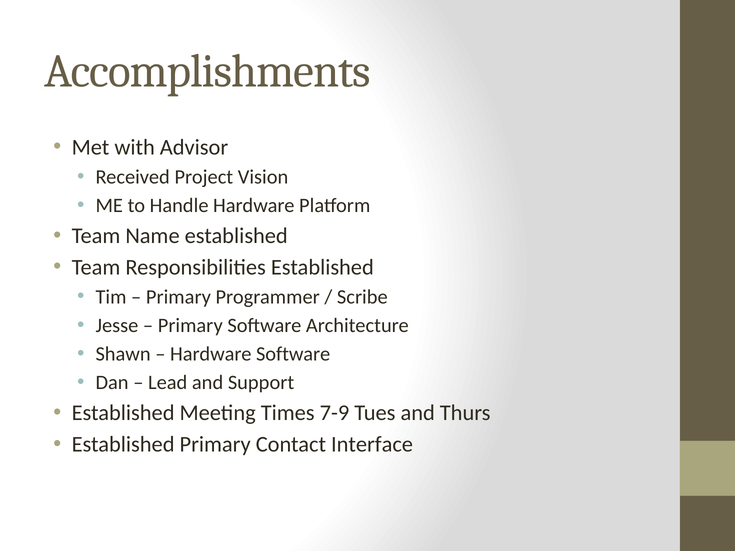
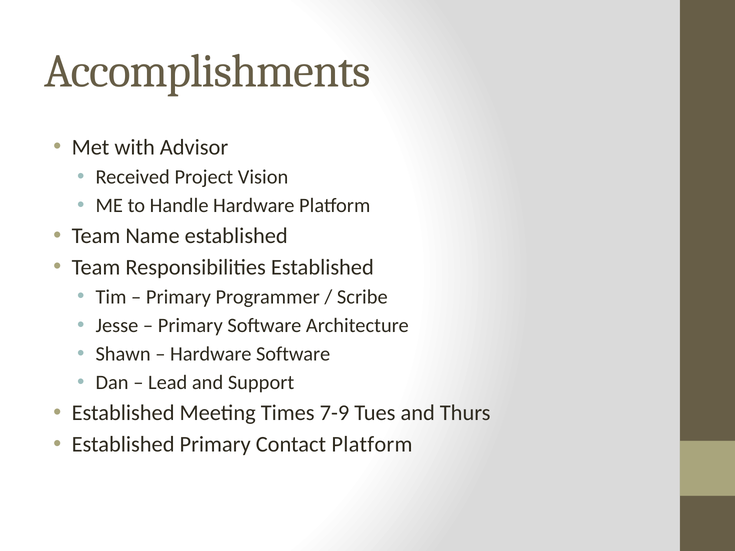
Contact Interface: Interface -> Platform
